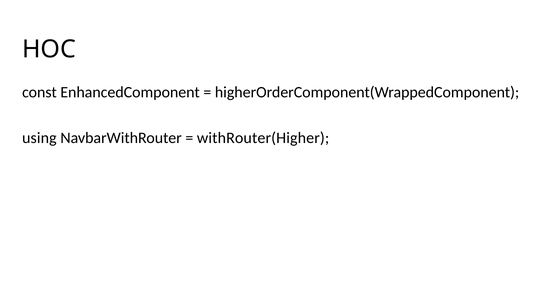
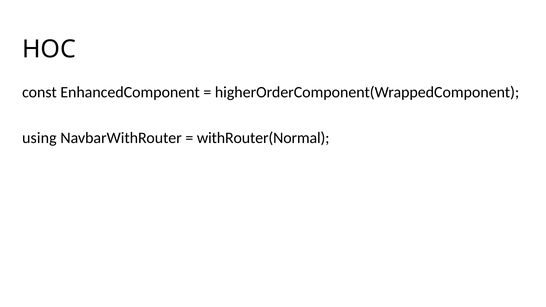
withRouter(Higher: withRouter(Higher -> withRouter(Normal
